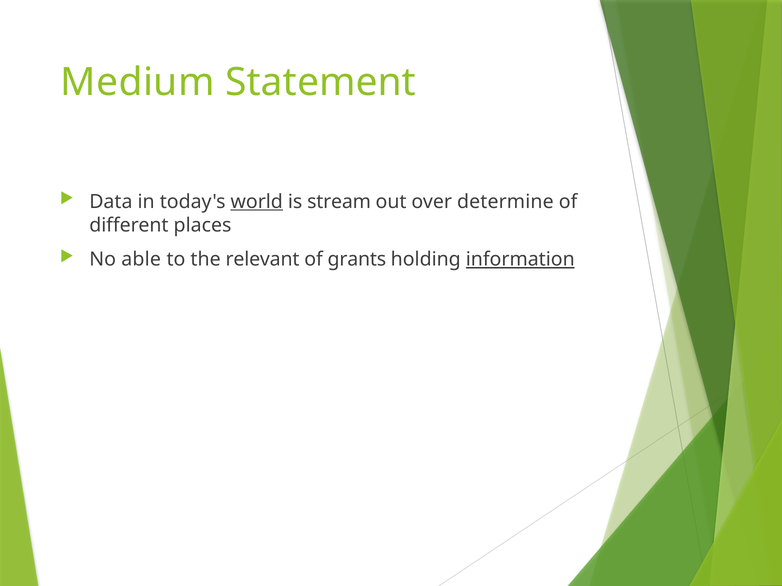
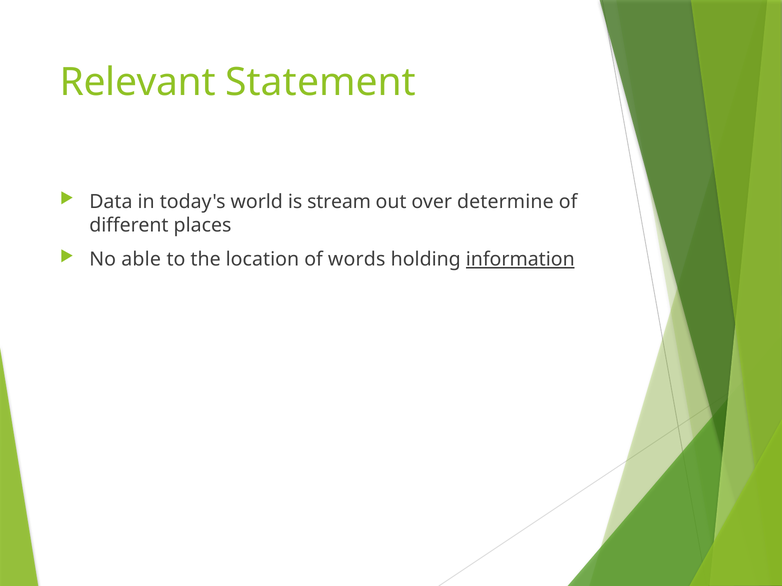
Medium: Medium -> Relevant
world underline: present -> none
relevant: relevant -> location
grants: grants -> words
